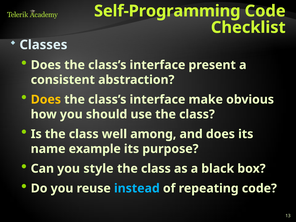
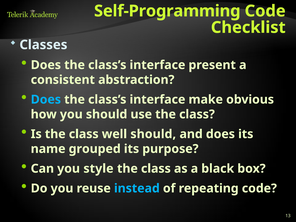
Does at (46, 100) colour: yellow -> light blue
well among: among -> should
example: example -> grouped
